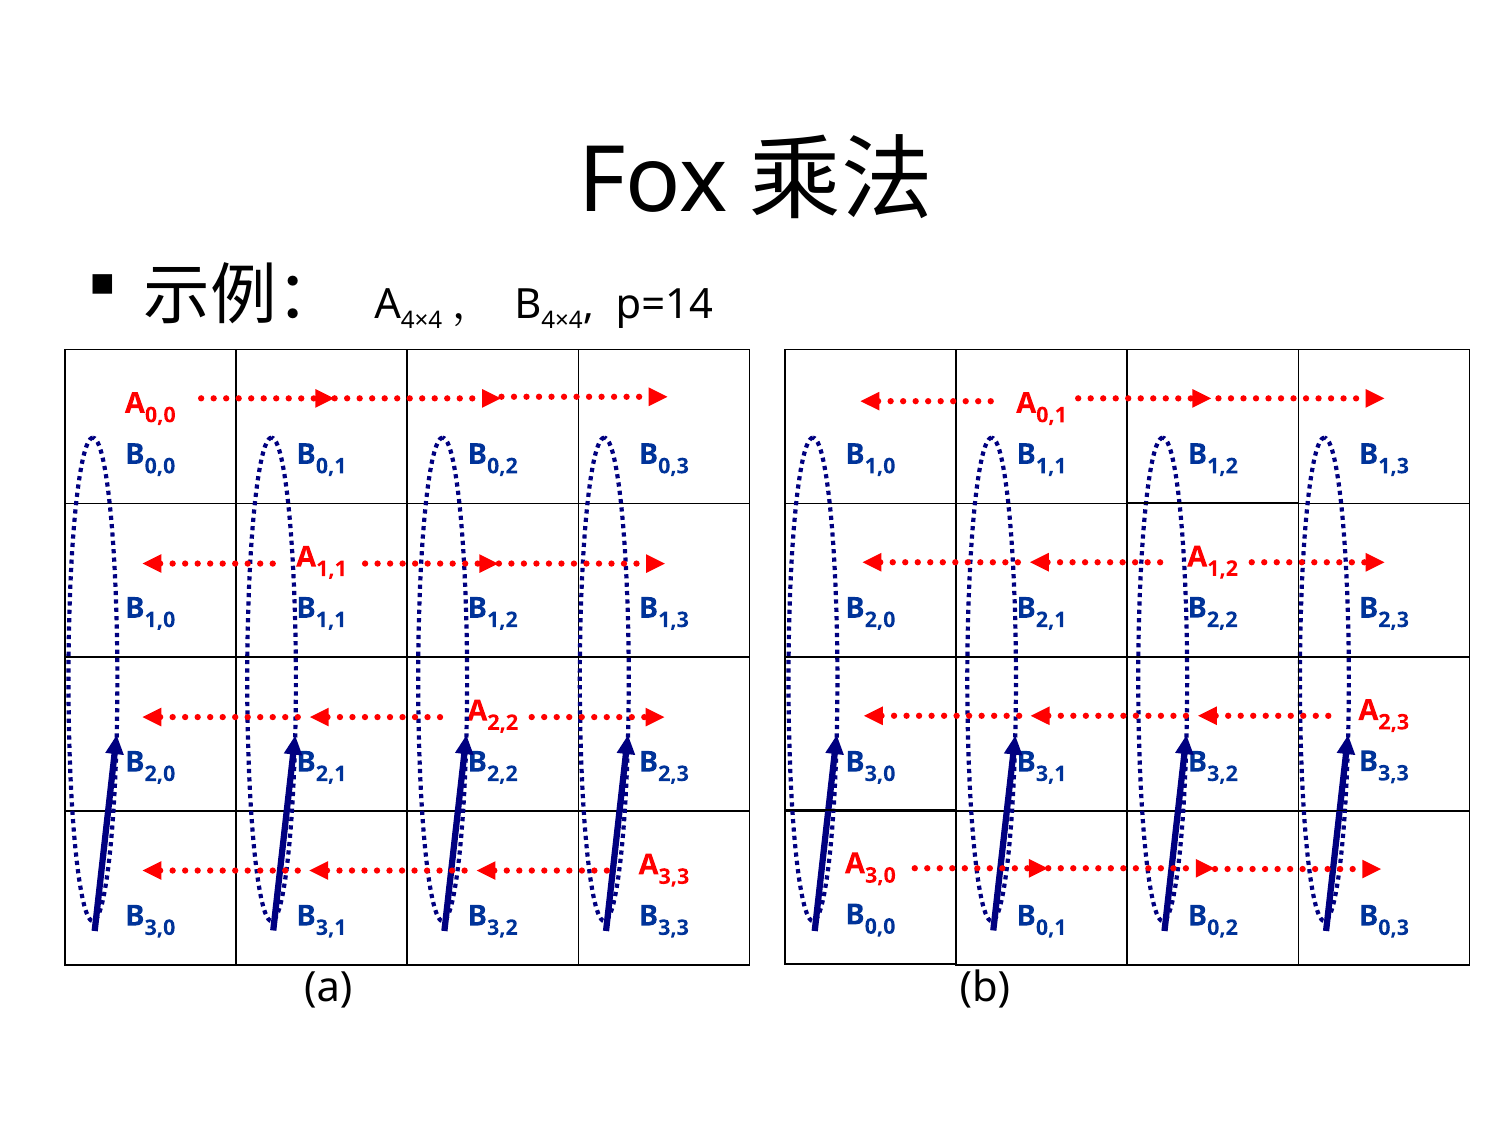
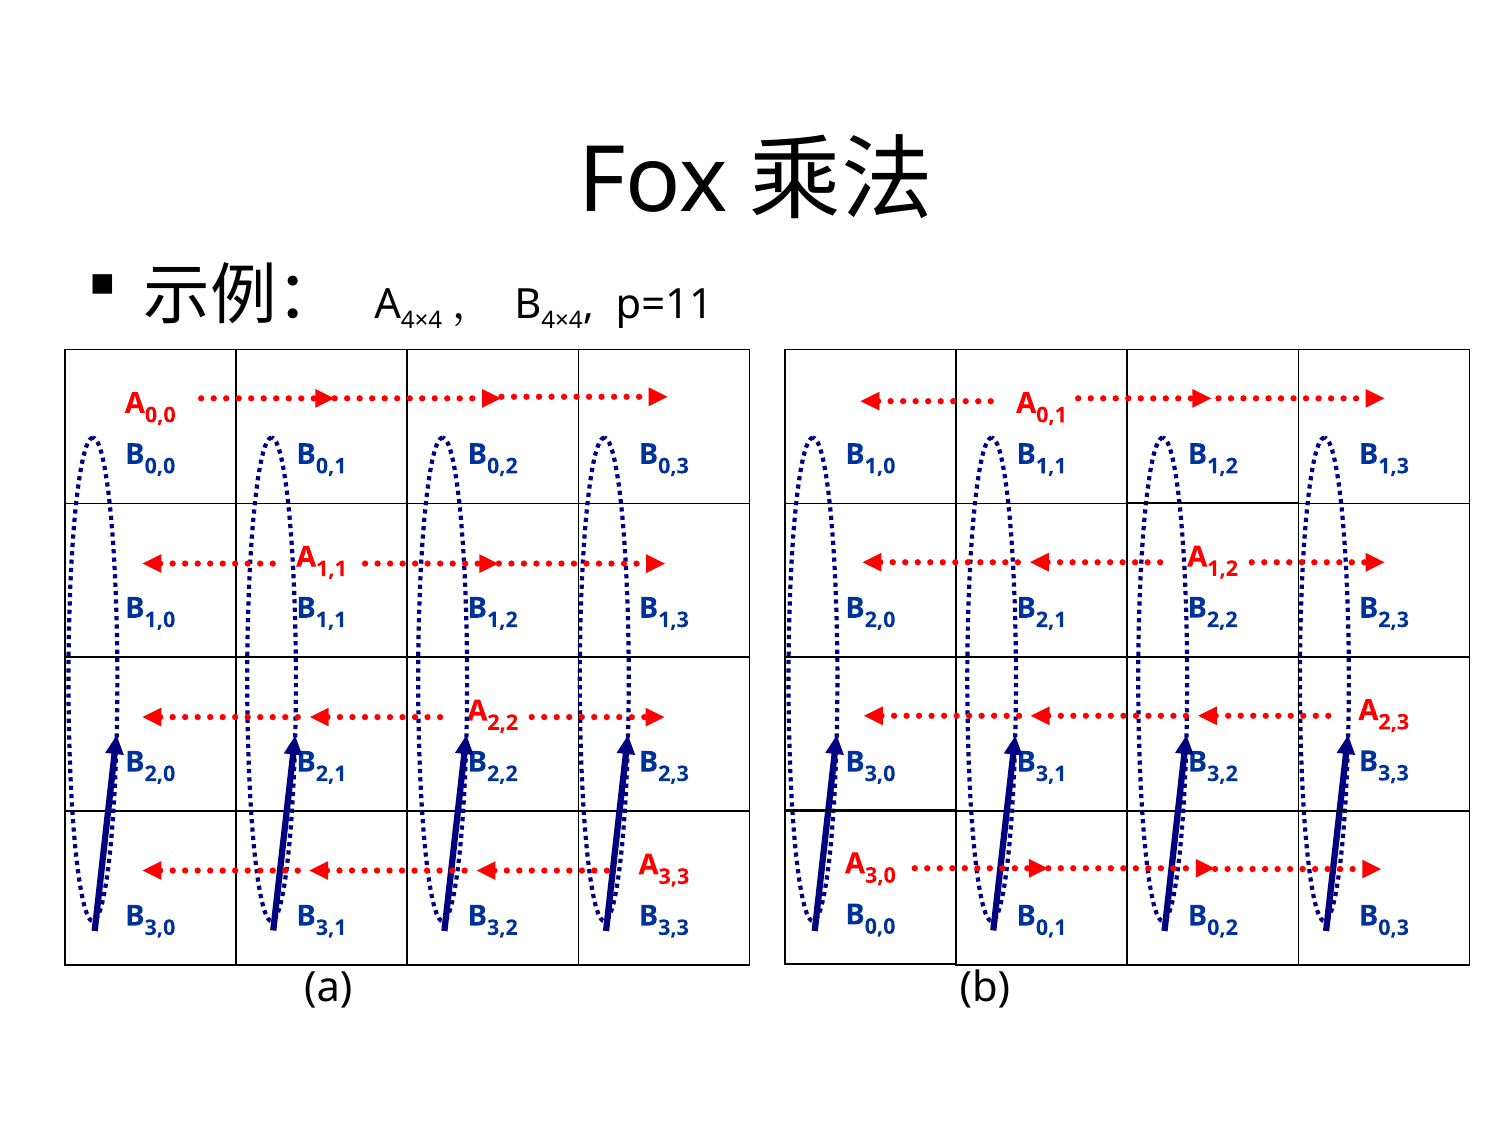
p=14: p=14 -> p=11
